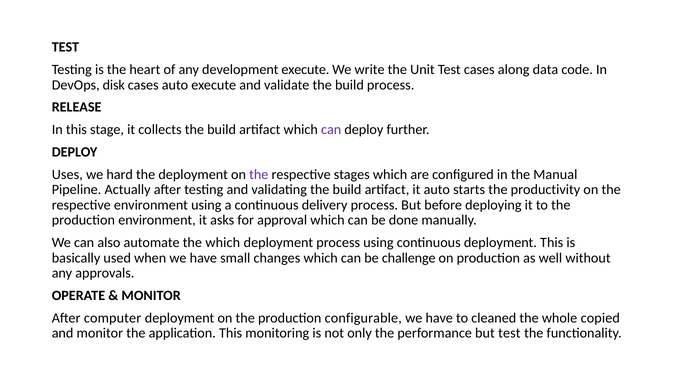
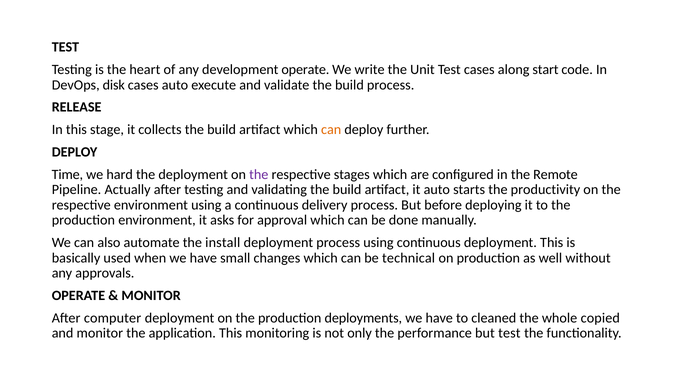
development execute: execute -> operate
data: data -> start
can at (331, 130) colour: purple -> orange
Uses: Uses -> Time
Manual: Manual -> Remote
the which: which -> install
challenge: challenge -> technical
configurable: configurable -> deployments
